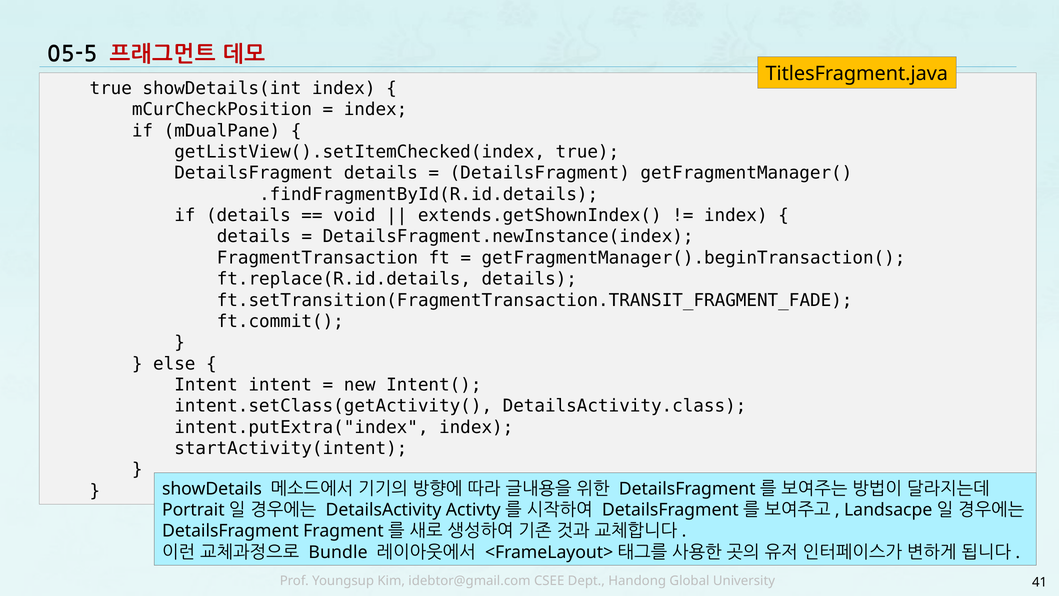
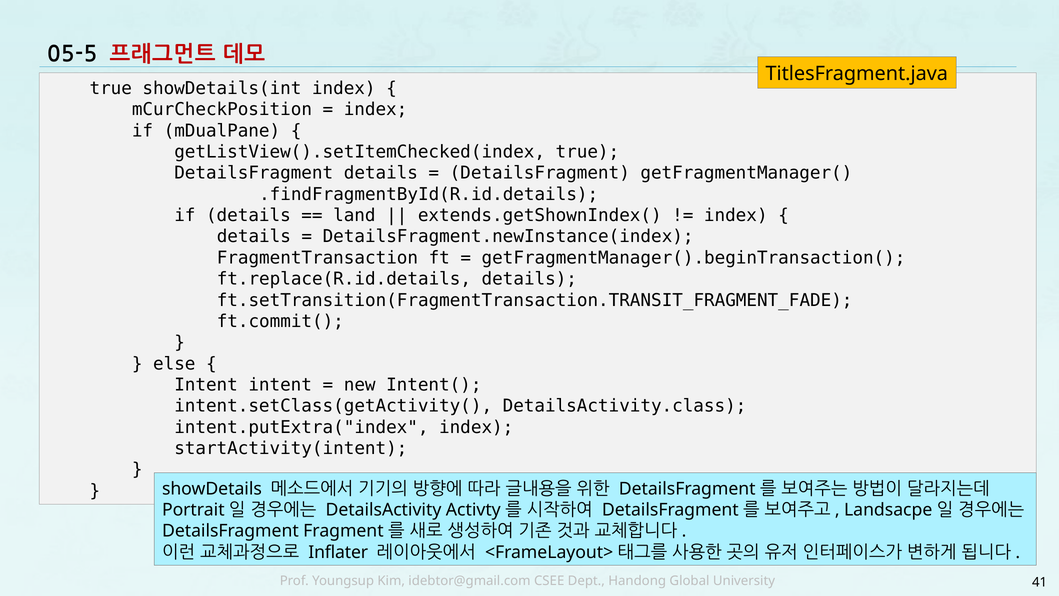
void: void -> land
Bundle: Bundle -> Inflater
